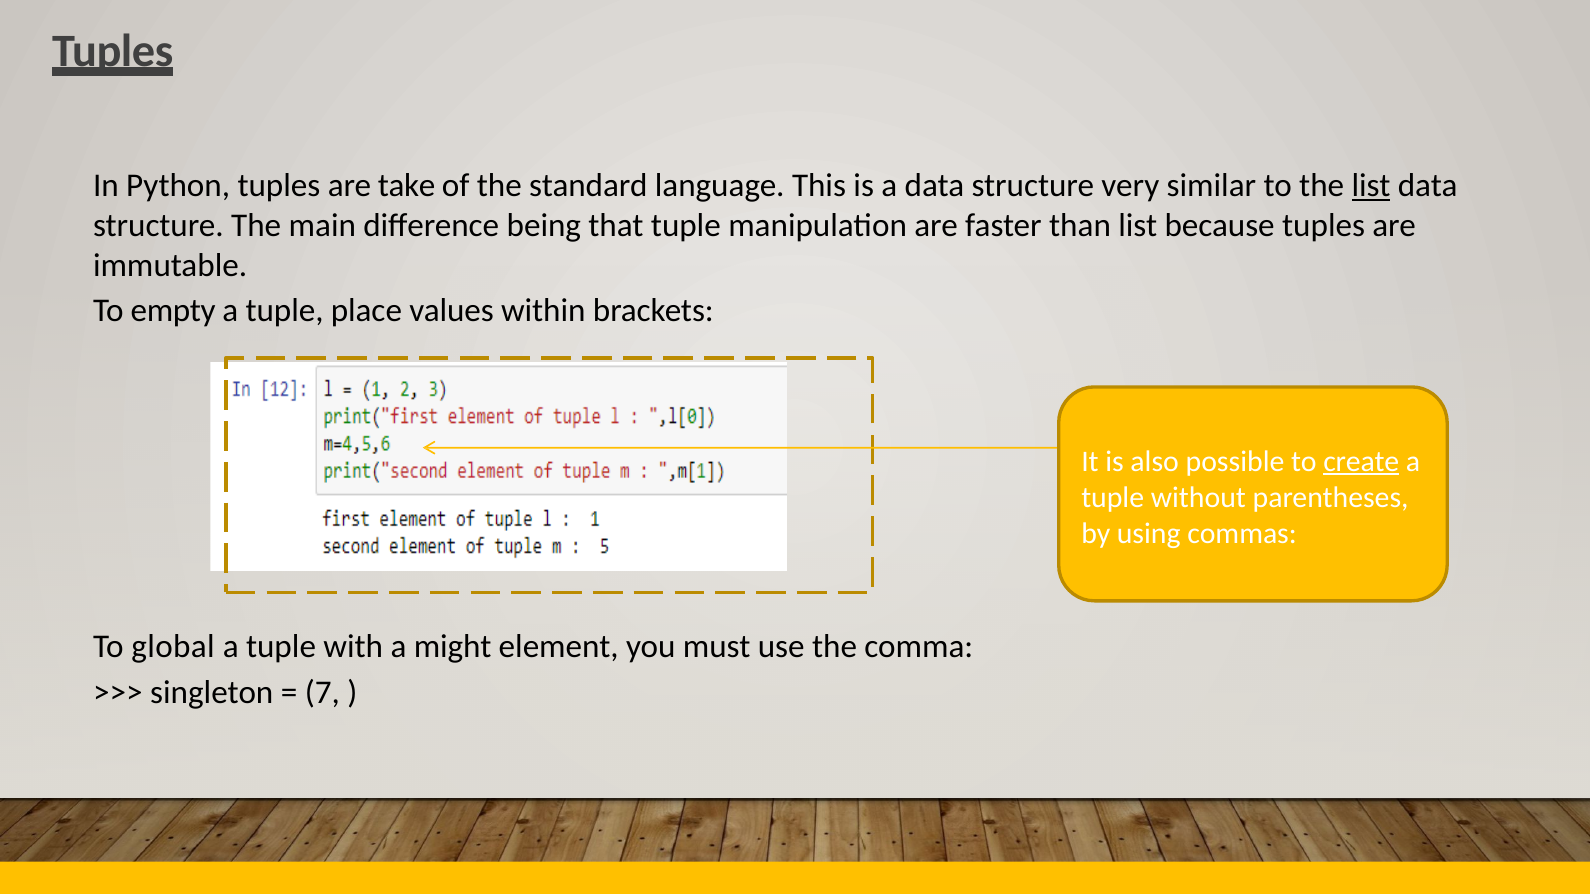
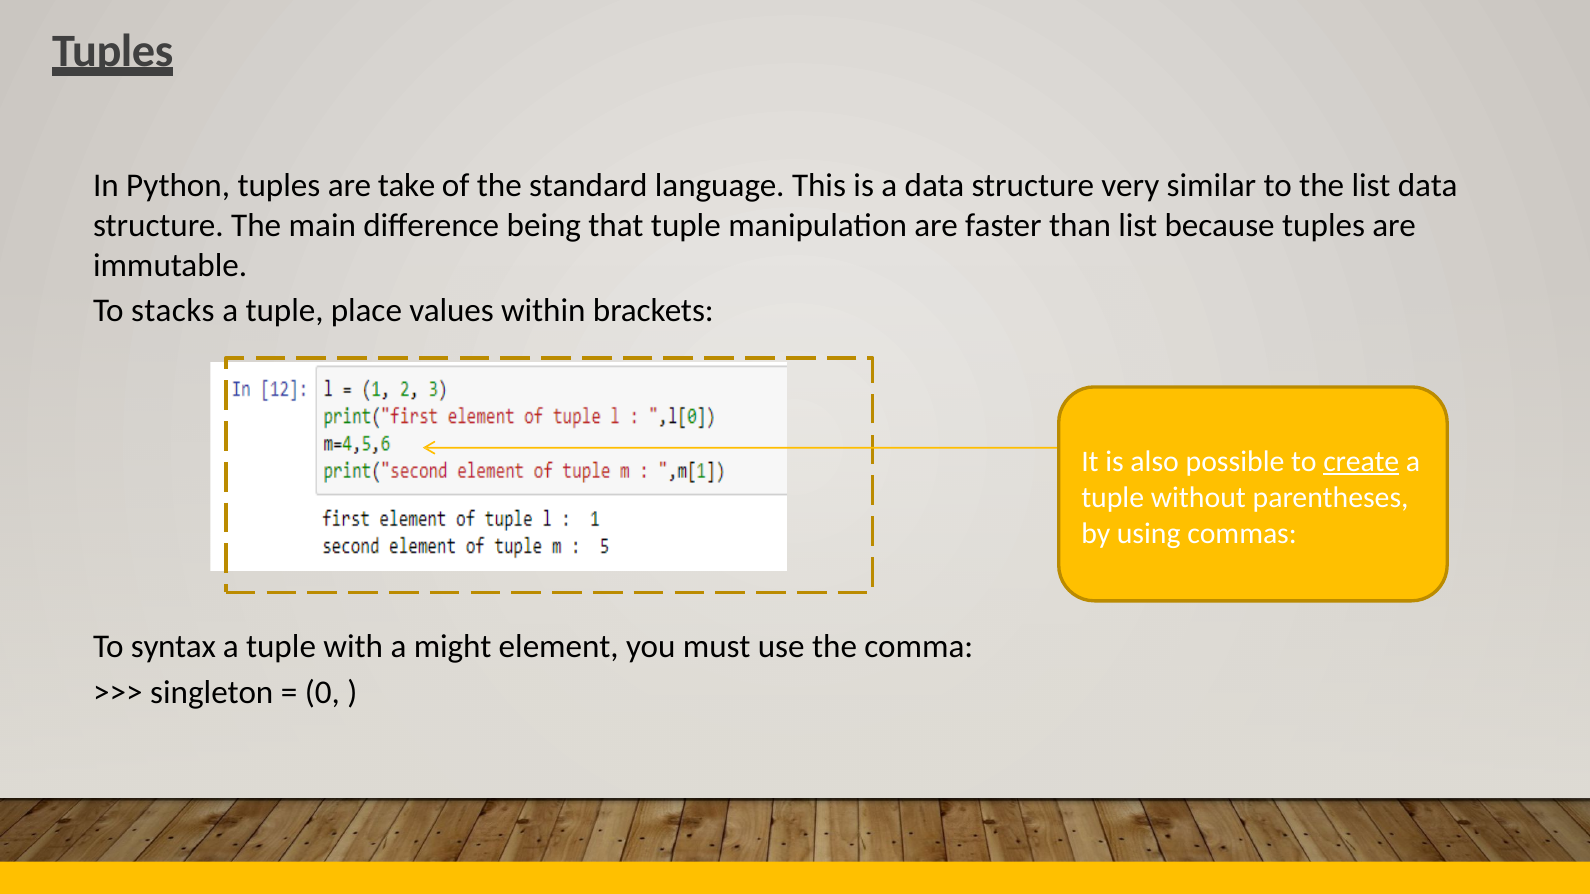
list at (1371, 186) underline: present -> none
empty: empty -> stacks
global: global -> syntax
7: 7 -> 0
